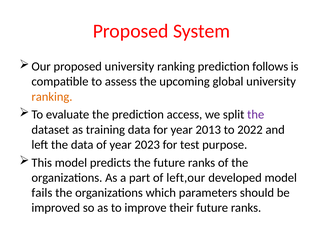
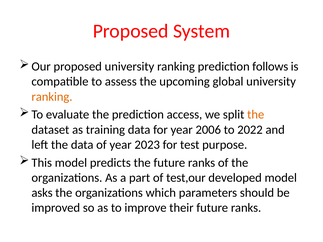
the at (256, 115) colour: purple -> orange
2013: 2013 -> 2006
left,our: left,our -> test,our
fails: fails -> asks
